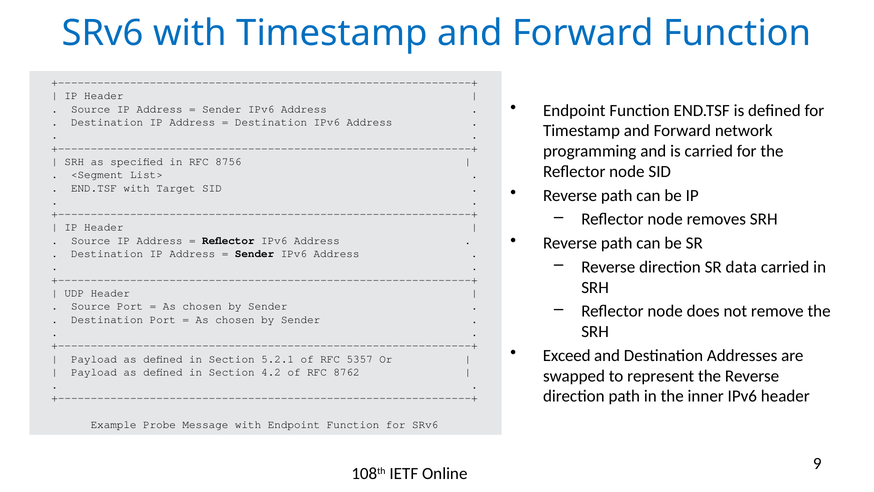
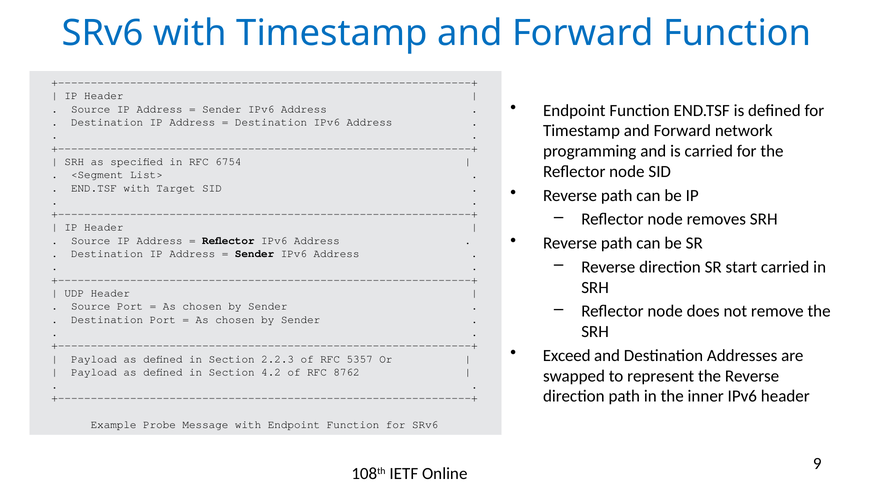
8756: 8756 -> 6754
data: data -> start
5.2.1: 5.2.1 -> 2.2.3
